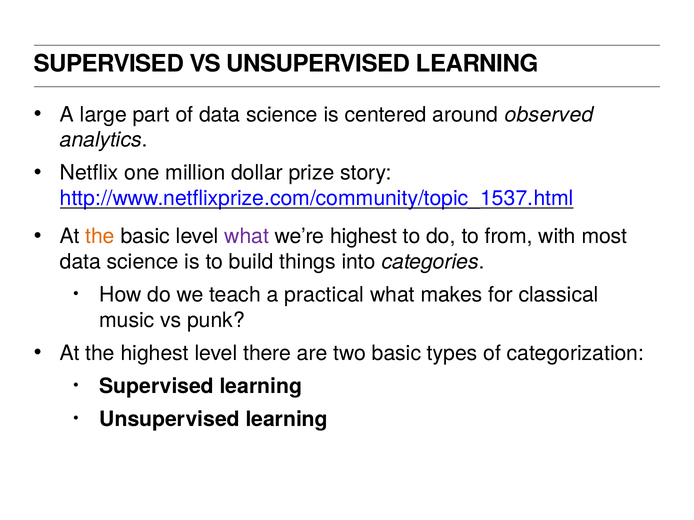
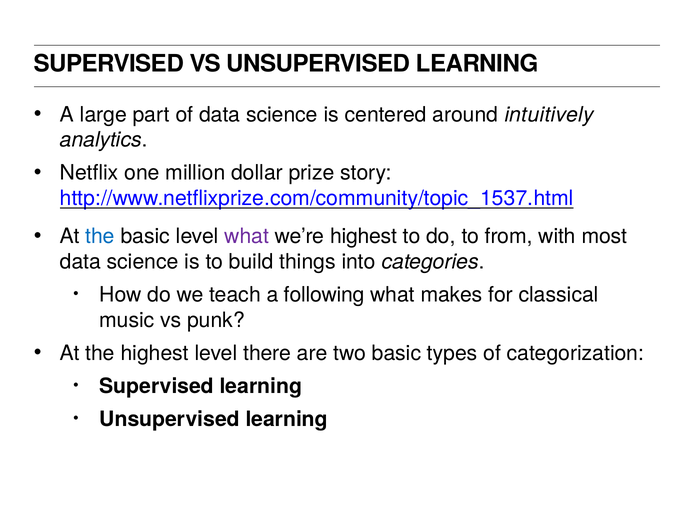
observed: observed -> intuitively
the at (100, 236) colour: orange -> blue
practical: practical -> following
